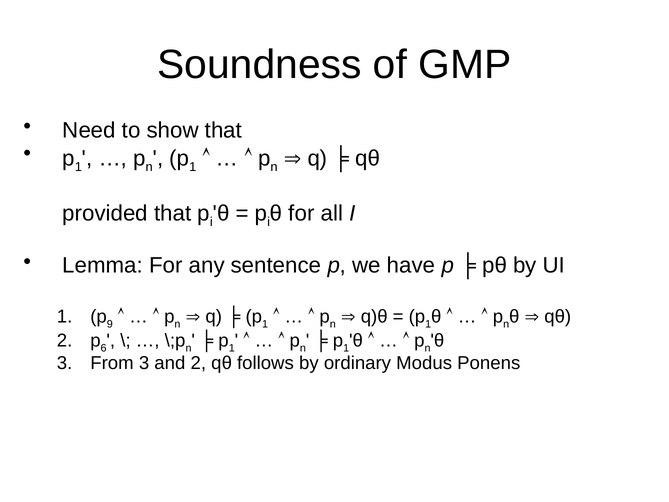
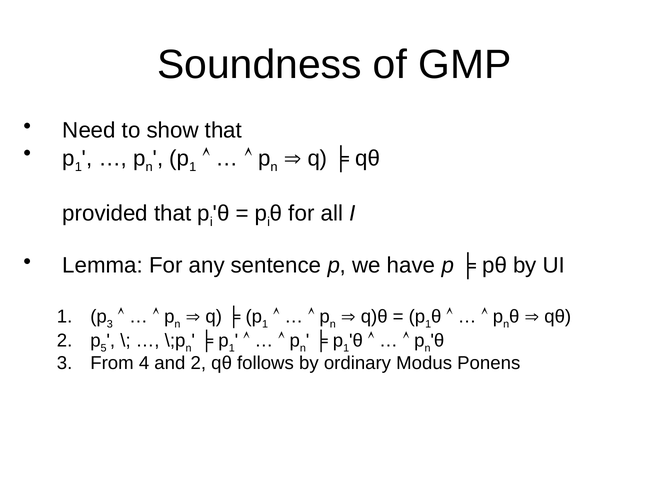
p 9: 9 -> 3
6: 6 -> 5
From 3: 3 -> 4
